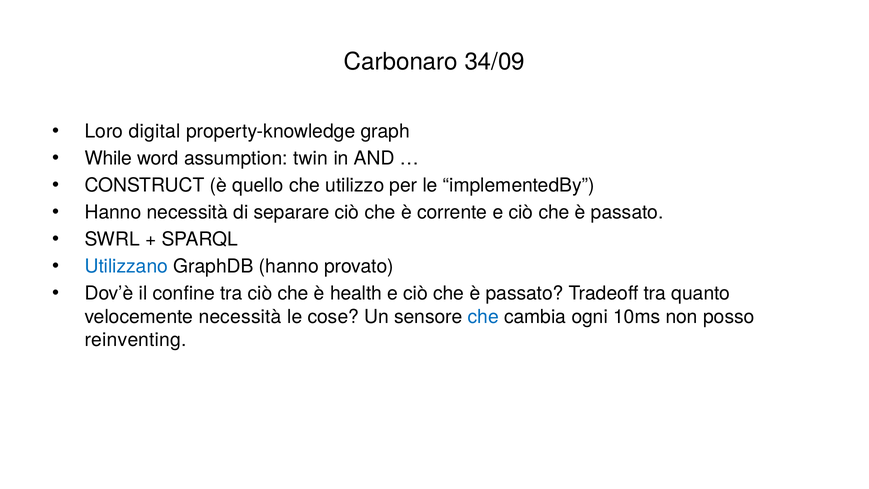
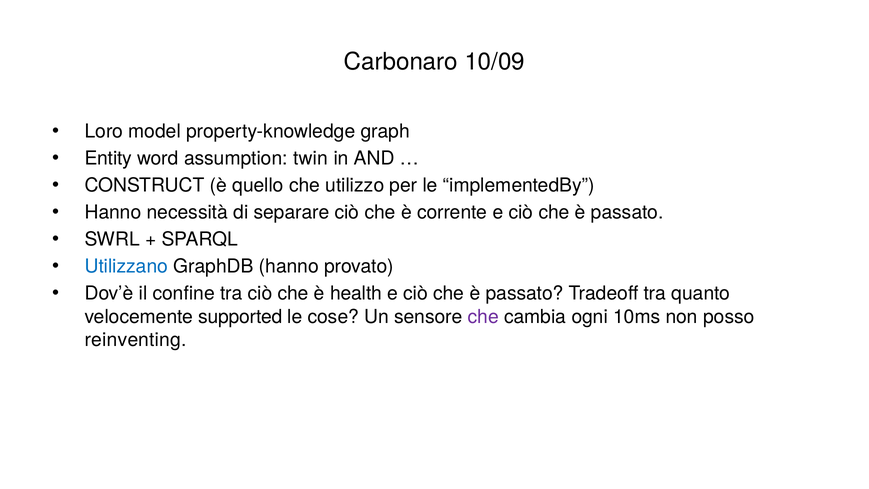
34/09: 34/09 -> 10/09
digital: digital -> model
While: While -> Entity
velocemente necessità: necessità -> supported
che at (483, 317) colour: blue -> purple
